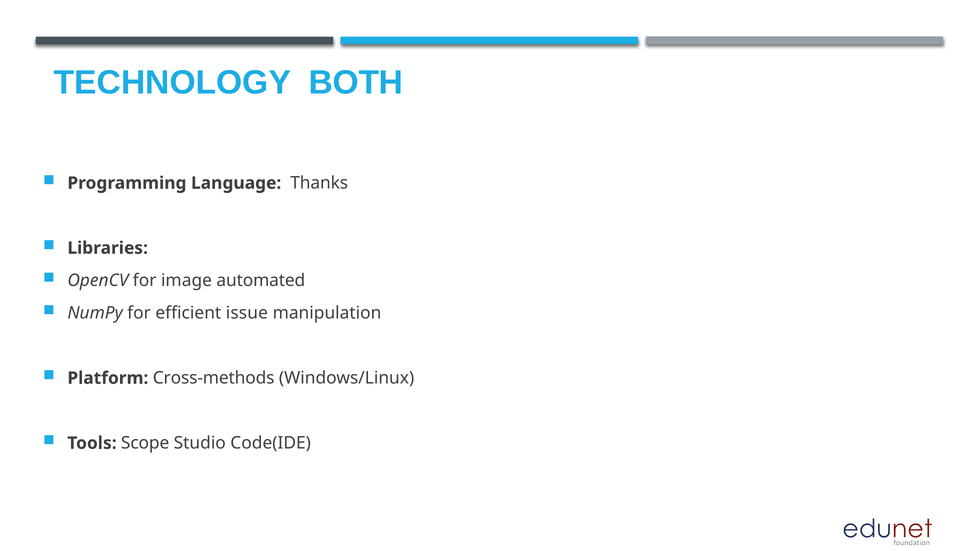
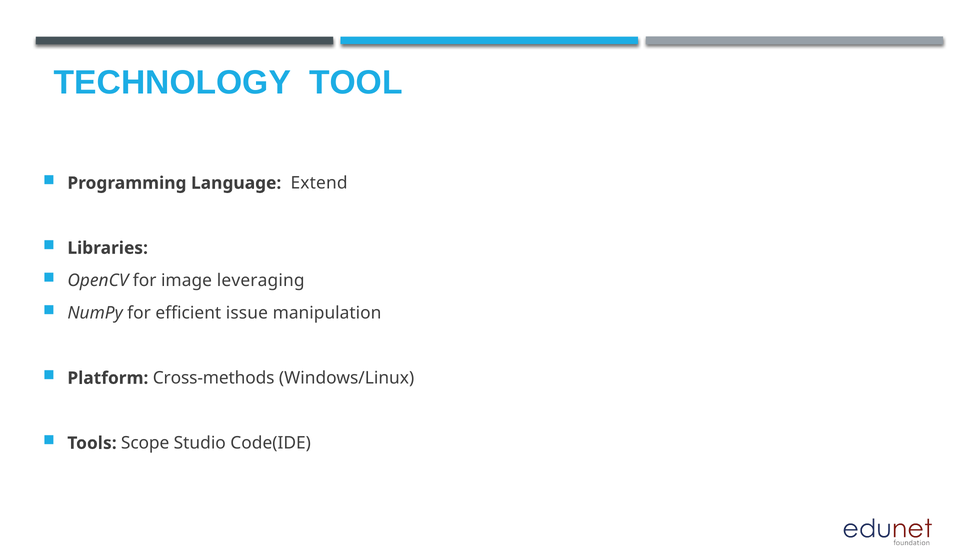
BOTH: BOTH -> TOOL
Thanks: Thanks -> Extend
automated: automated -> leveraging
